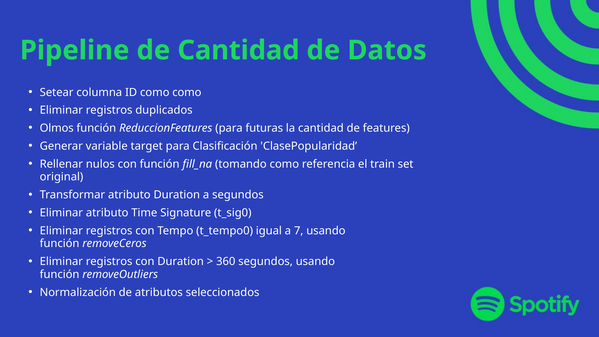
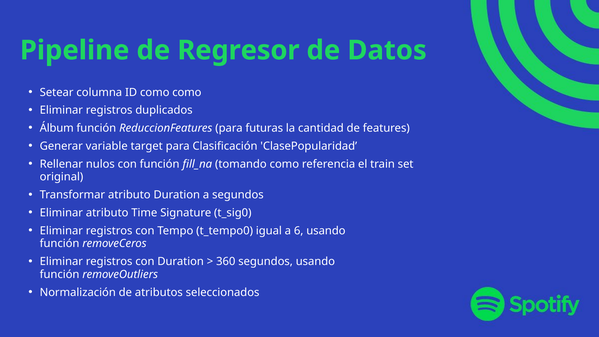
de Cantidad: Cantidad -> Regresor
Olmos: Olmos -> Álbum
7: 7 -> 6
